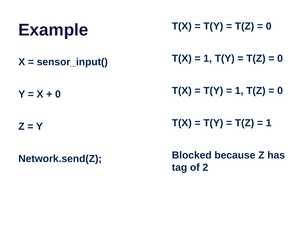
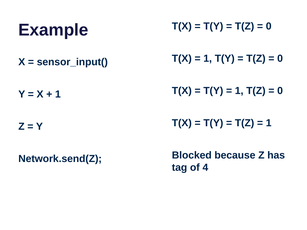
0 at (58, 94): 0 -> 1
2: 2 -> 4
